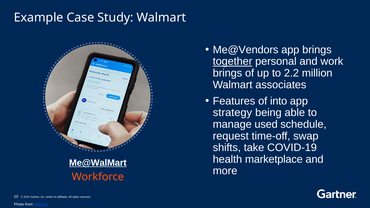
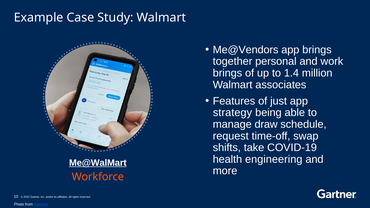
together underline: present -> none
2.2: 2.2 -> 1.4
into: into -> just
used: used -> draw
marketplace: marketplace -> engineering
